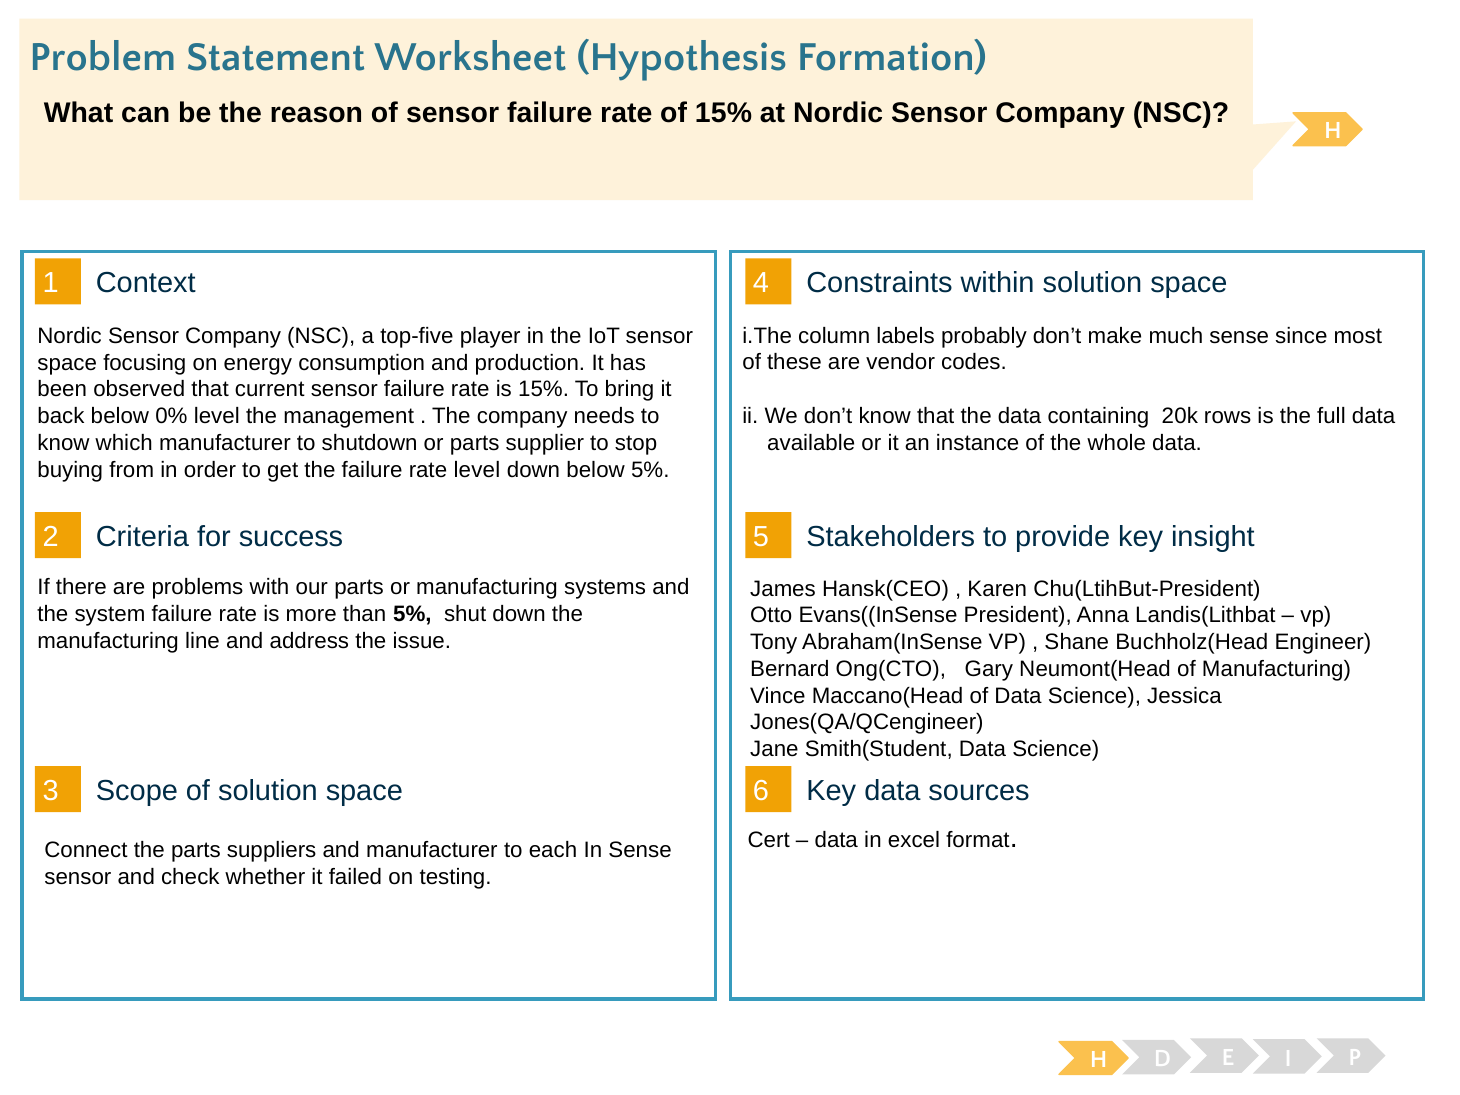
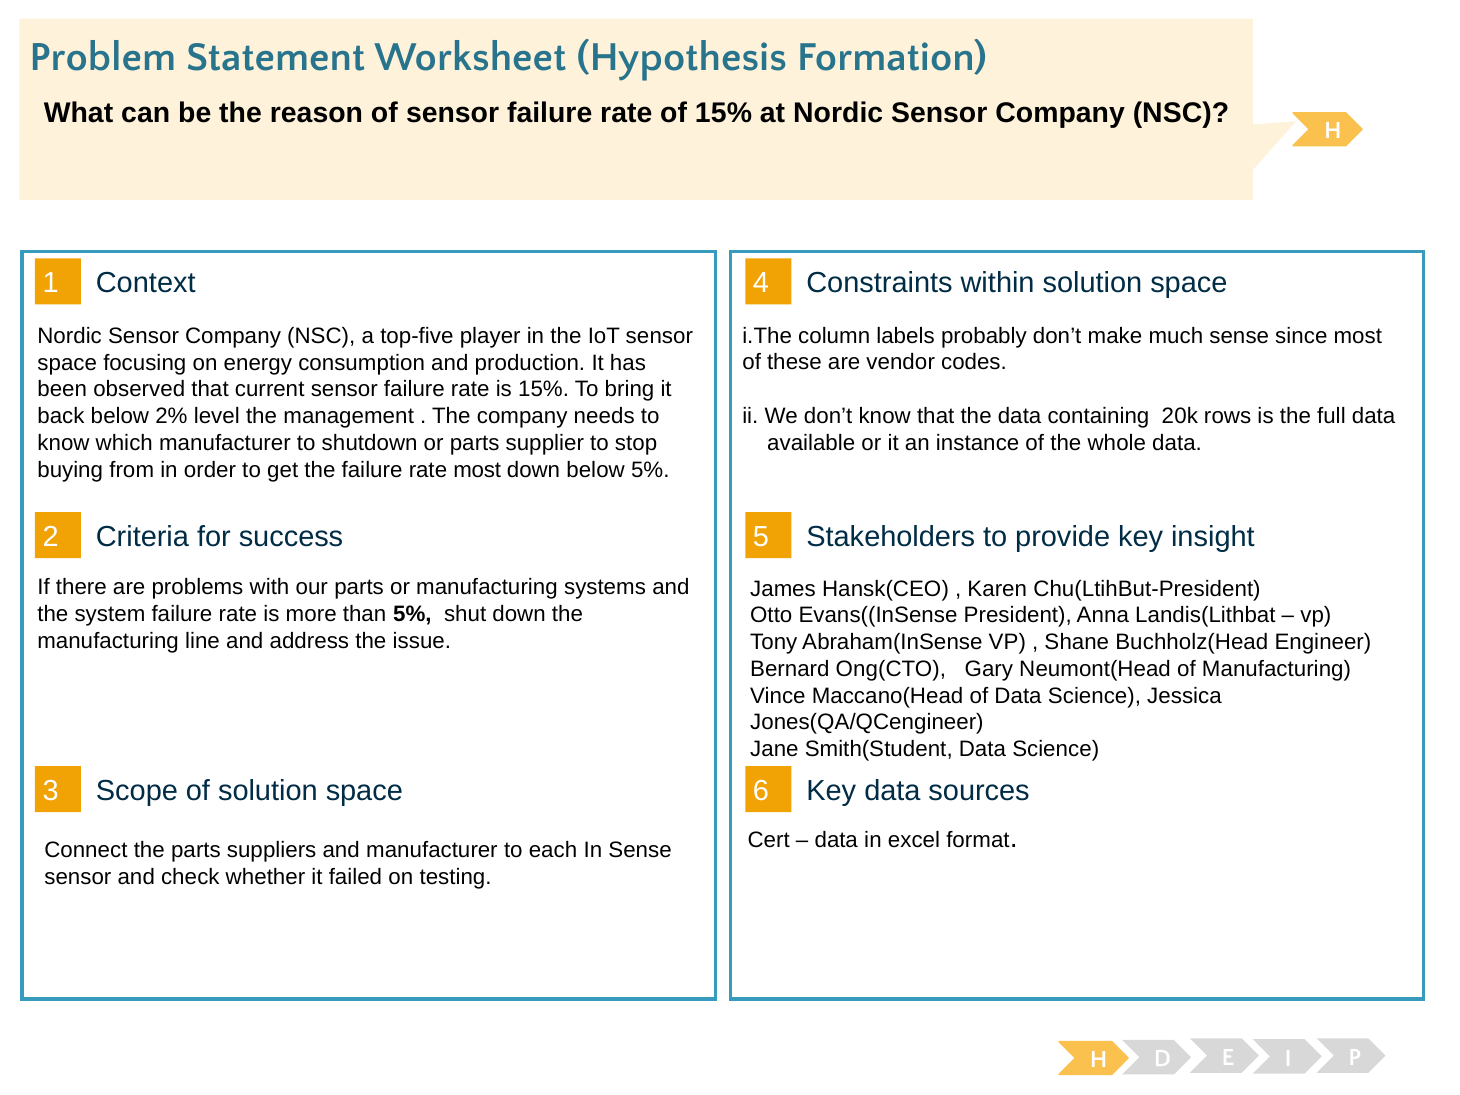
0%: 0% -> 2%
rate level: level -> most
